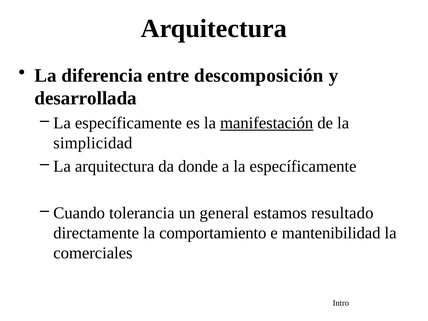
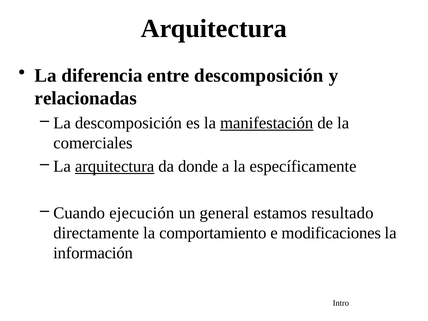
desarrollada: desarrollada -> relacionadas
específicamente at (128, 123): específicamente -> descomposición
simplicidad: simplicidad -> comerciales
arquitectura at (115, 166) underline: none -> present
tolerancia: tolerancia -> ejecución
mantenibilidad: mantenibilidad -> modificaciones
comerciales: comerciales -> información
